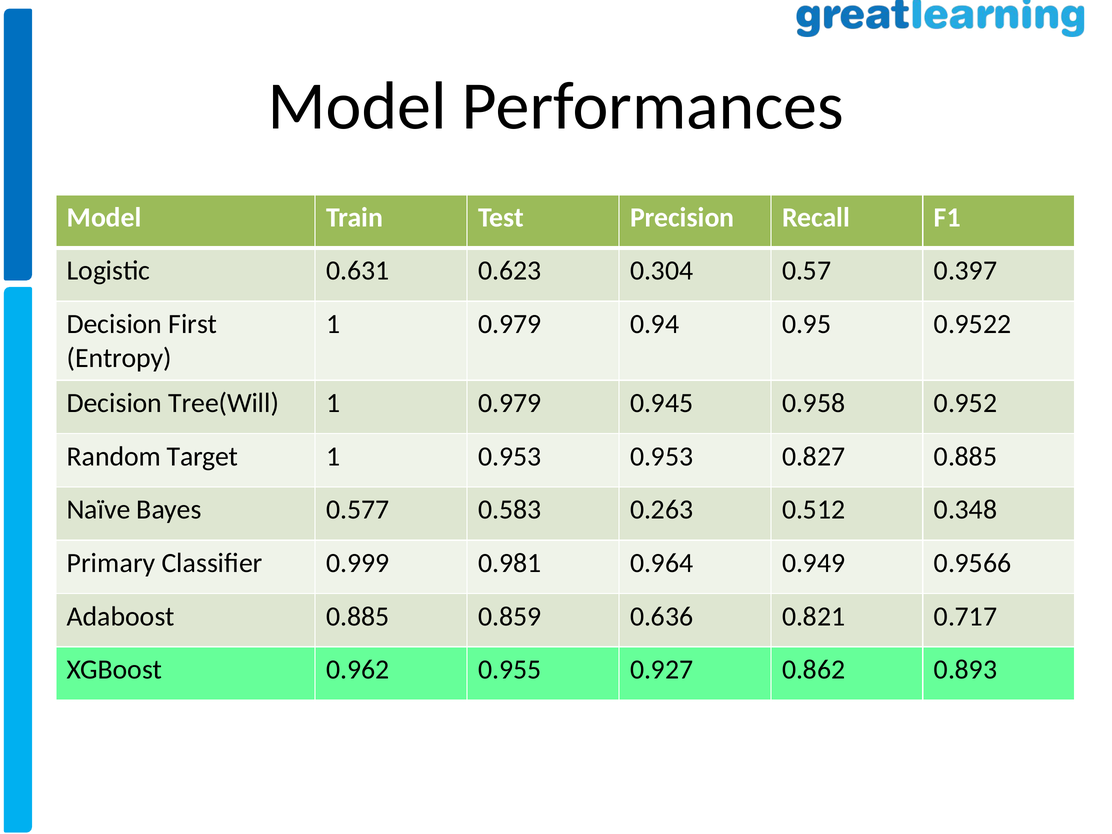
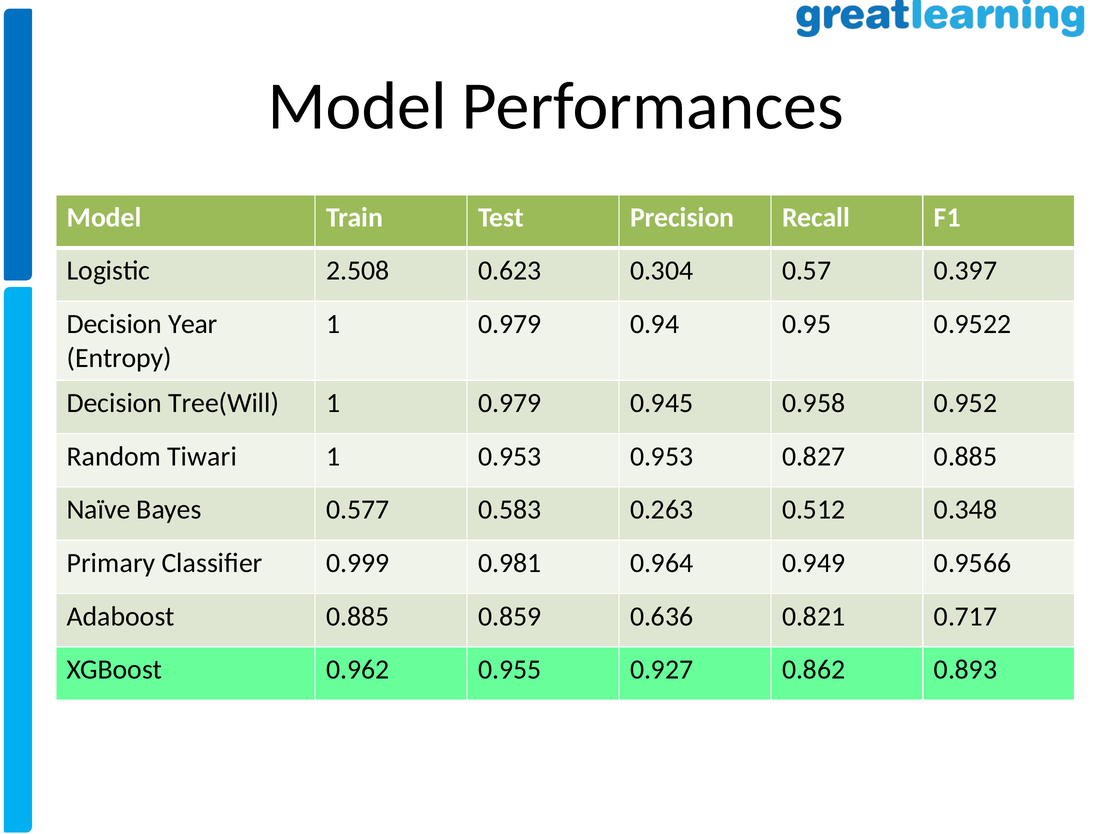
0.631: 0.631 -> 2.508
First: First -> Year
Target: Target -> Tiwari
